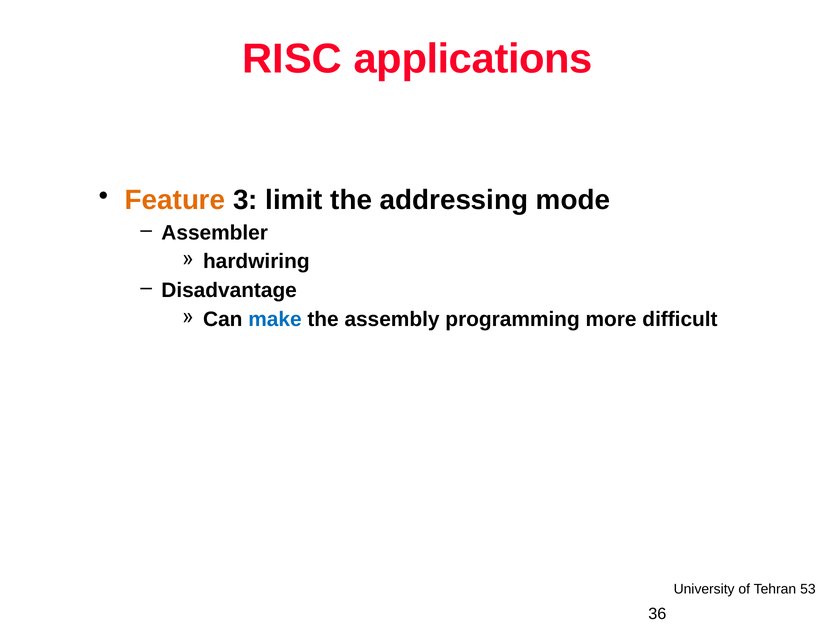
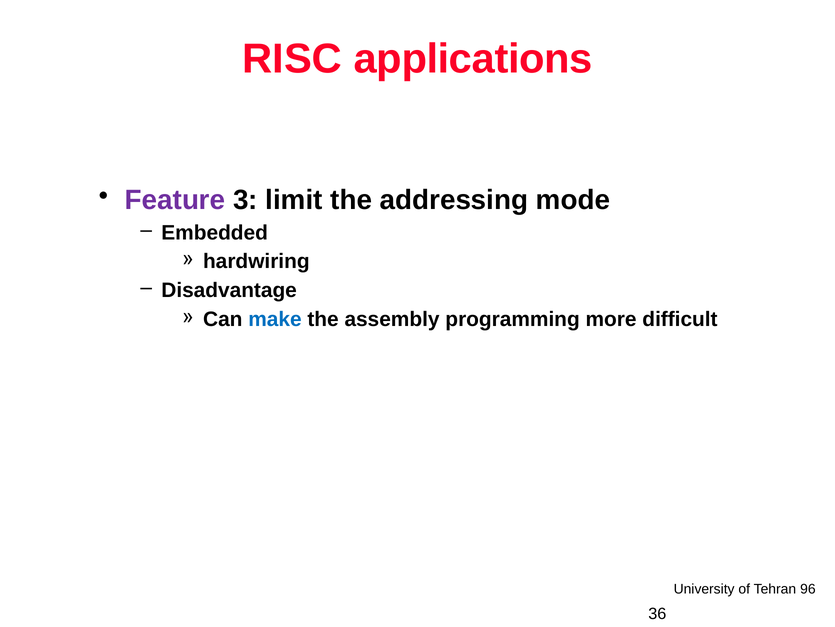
Feature colour: orange -> purple
Assembler: Assembler -> Embedded
53: 53 -> 96
